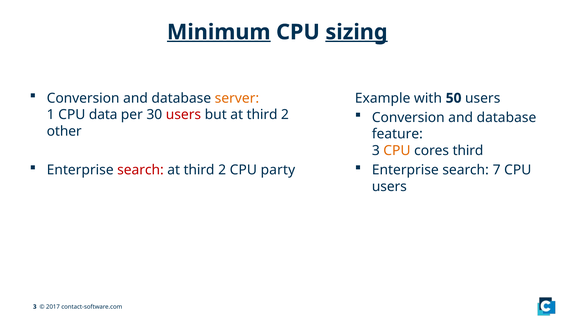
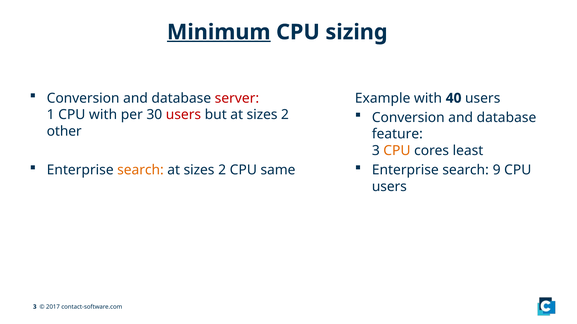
sizing underline: present -> none
server colour: orange -> red
50: 50 -> 40
CPU data: data -> with
but at third: third -> sizes
cores third: third -> least
search at (140, 170) colour: red -> orange
third at (199, 170): third -> sizes
party: party -> same
7: 7 -> 9
